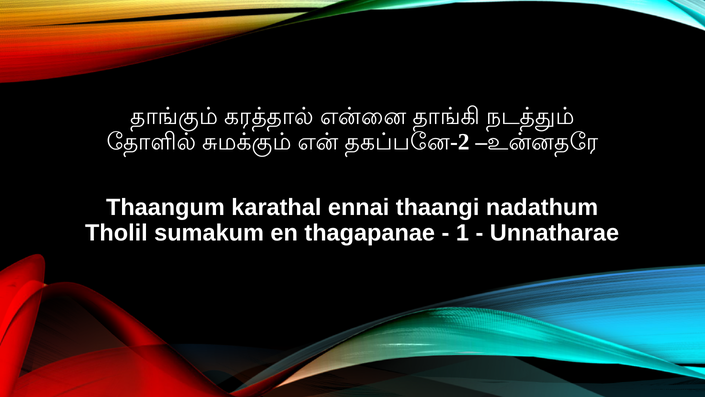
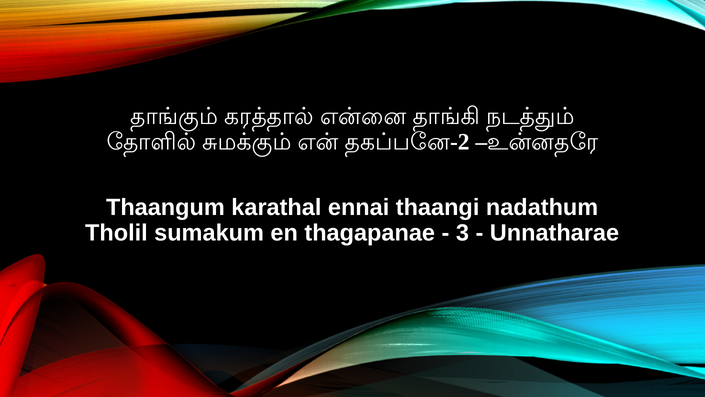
1: 1 -> 3
